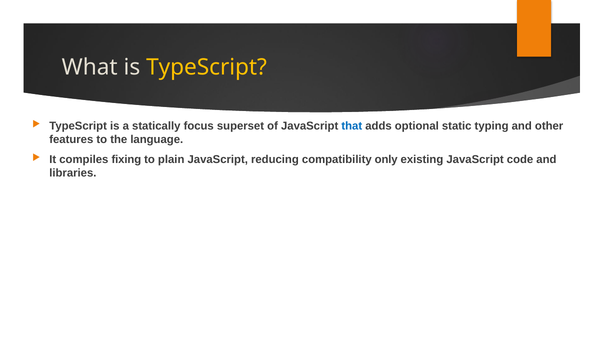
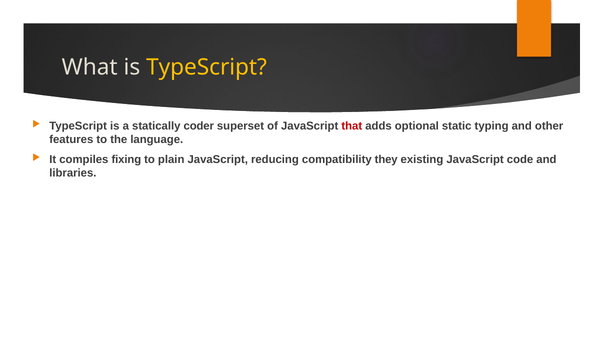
focus: focus -> coder
that colour: blue -> red
only: only -> they
